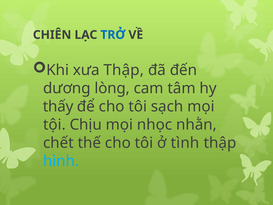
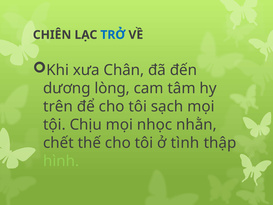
xưa Thập: Thập -> Chân
thấy: thấy -> trên
hình colour: light blue -> light green
